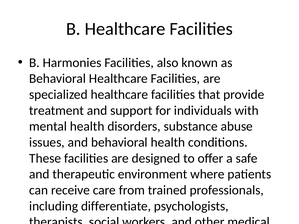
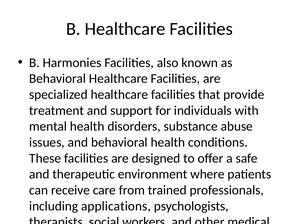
differentiate: differentiate -> applications
